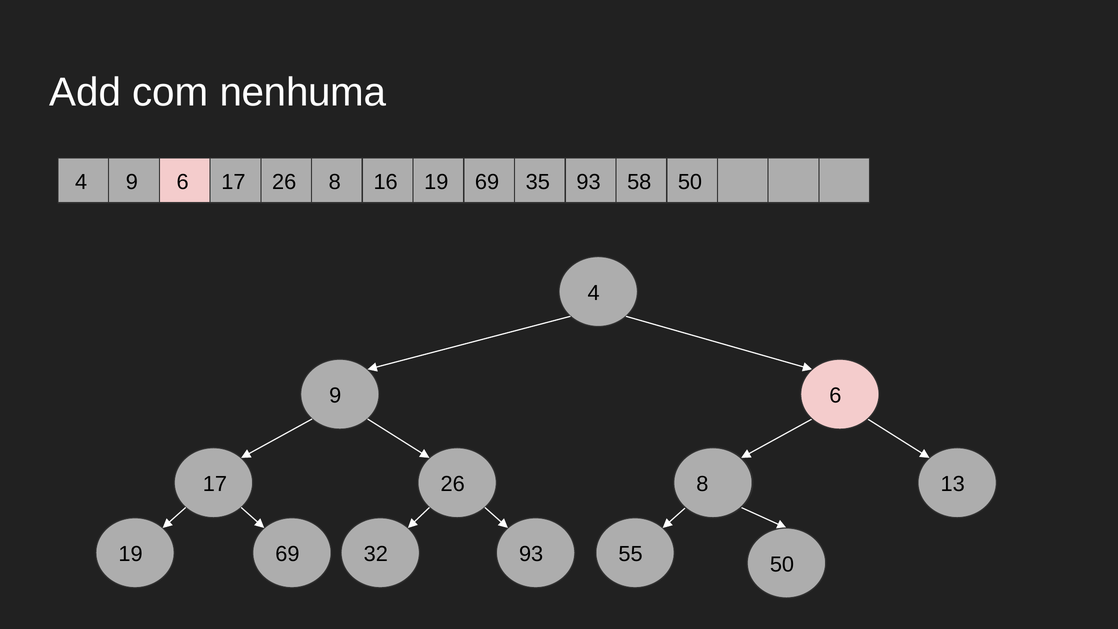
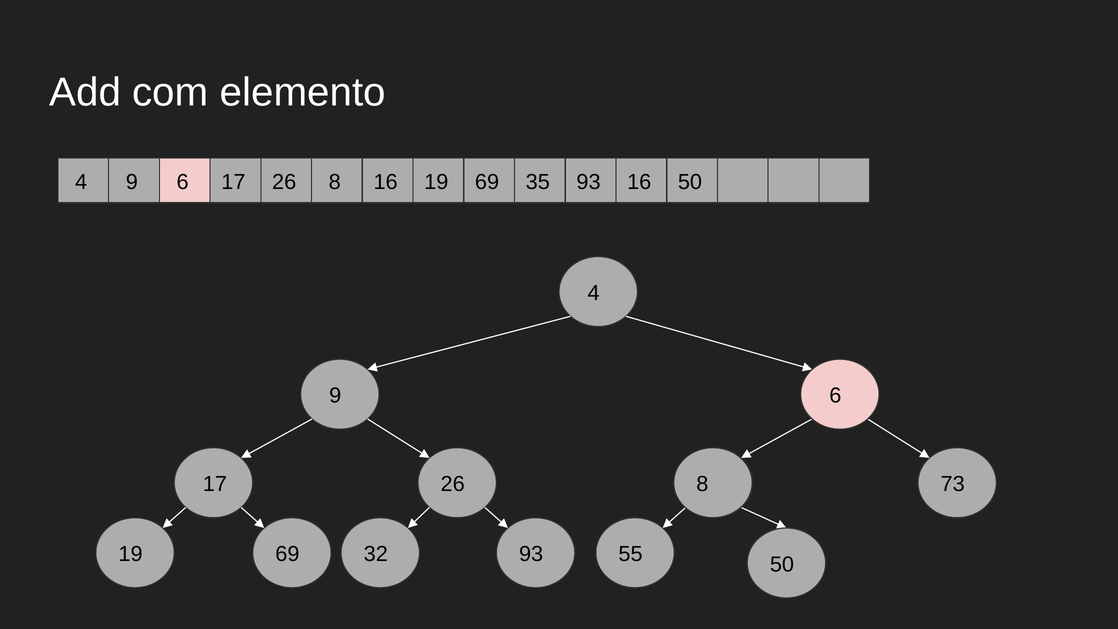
nenhuma: nenhuma -> elemento
93 58: 58 -> 16
13: 13 -> 73
